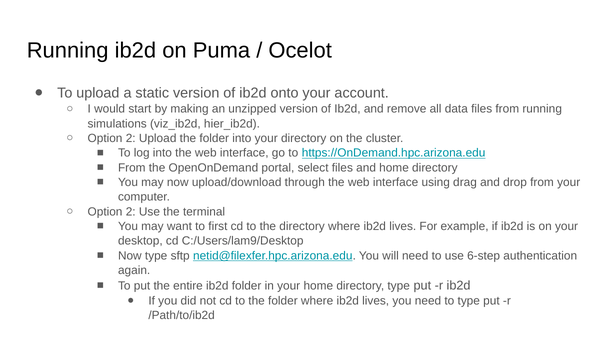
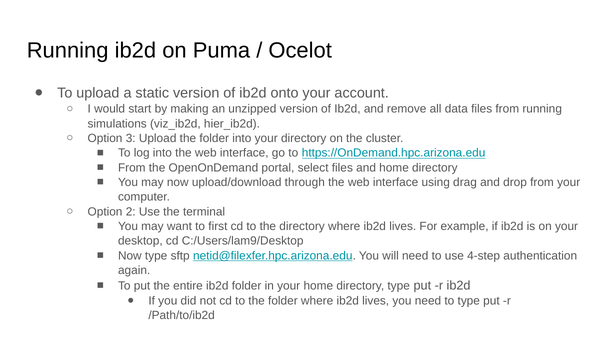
2 at (131, 138): 2 -> 3
6-step: 6-step -> 4-step
